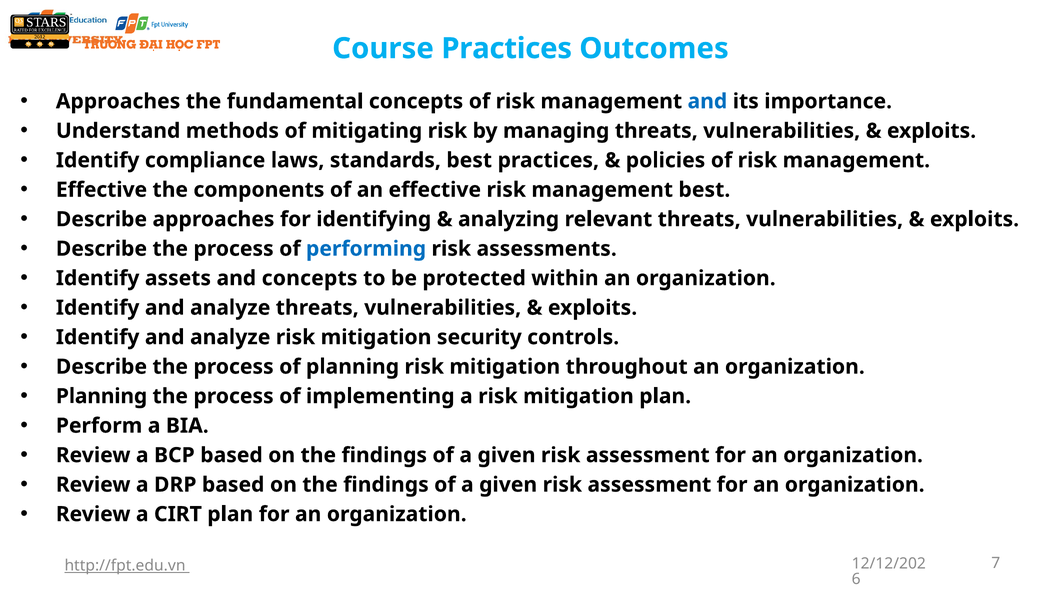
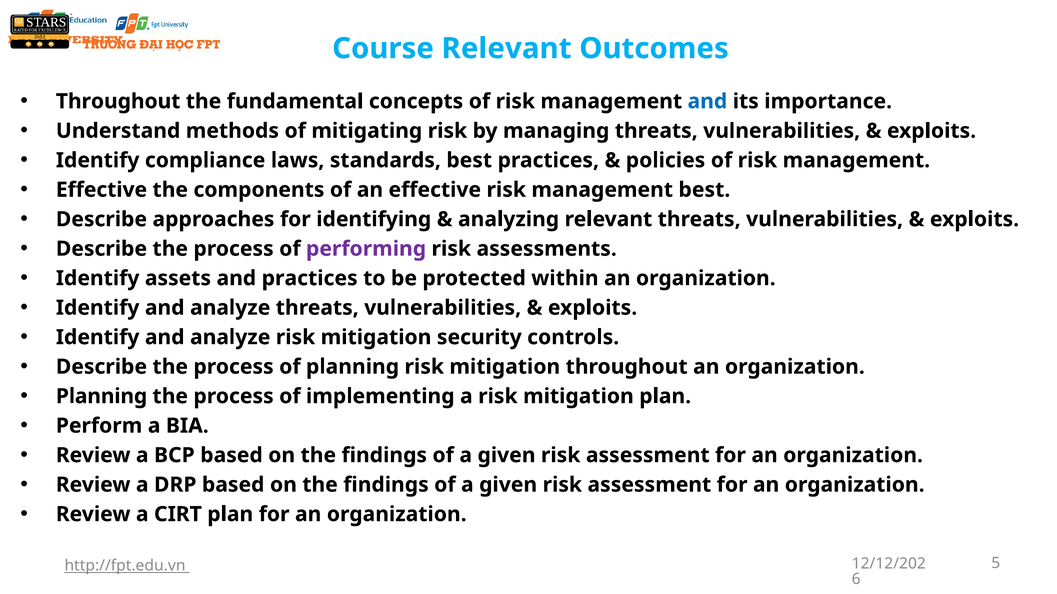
Course Practices: Practices -> Relevant
Approaches at (118, 101): Approaches -> Throughout
performing colour: blue -> purple
and concepts: concepts -> practices
7: 7 -> 5
